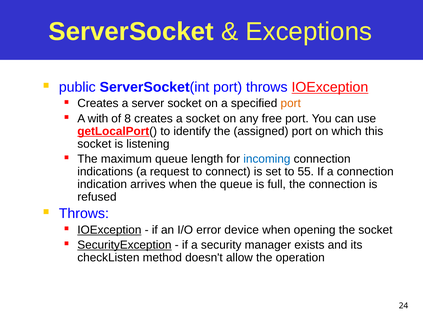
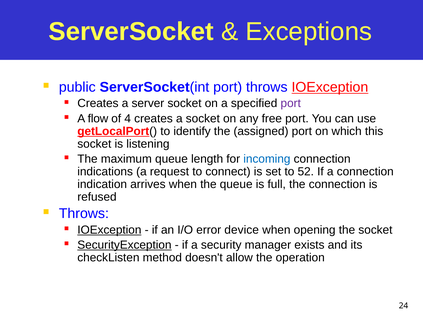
port at (291, 104) colour: orange -> purple
with: with -> flow
8: 8 -> 4
55: 55 -> 52
